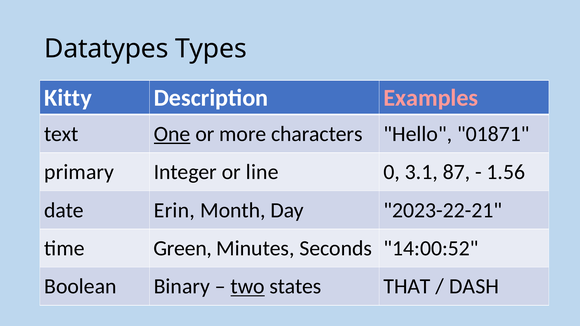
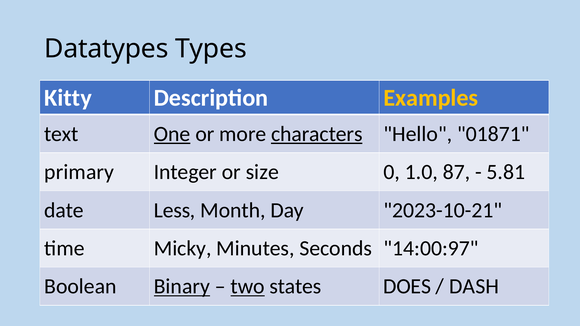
Examples colour: pink -> yellow
characters underline: none -> present
line: line -> size
3.1: 3.1 -> 1.0
1.56: 1.56 -> 5.81
Erin: Erin -> Less
2023-22-21: 2023-22-21 -> 2023-10-21
Green: Green -> Micky
14:00:52: 14:00:52 -> 14:00:97
Binary underline: none -> present
THAT: THAT -> DOES
